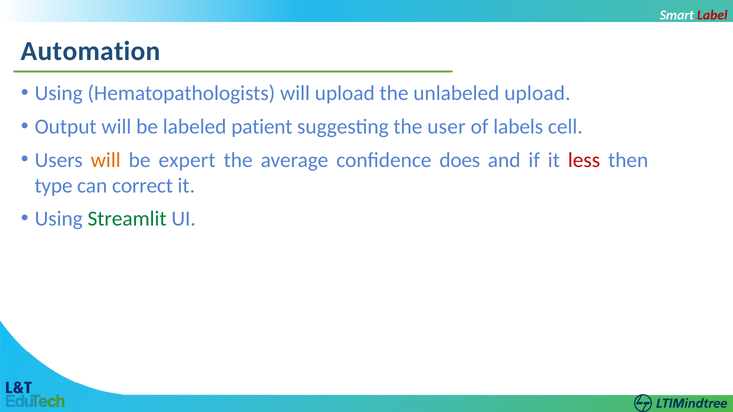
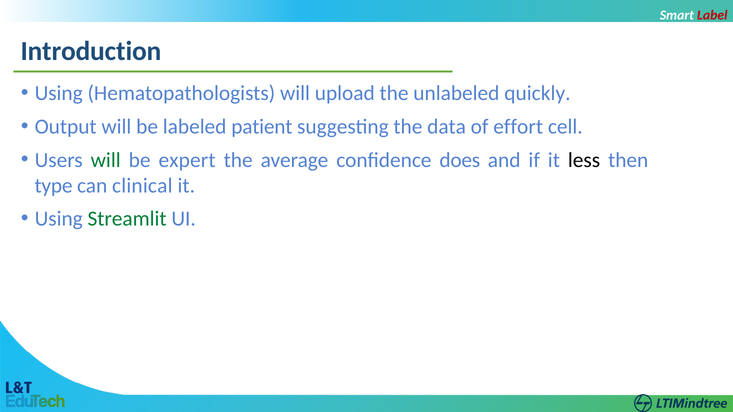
Automation: Automation -> Introduction
unlabeled upload: upload -> quickly
user: user -> data
labels: labels -> effort
will at (106, 160) colour: orange -> green
less colour: red -> black
correct: correct -> clinical
